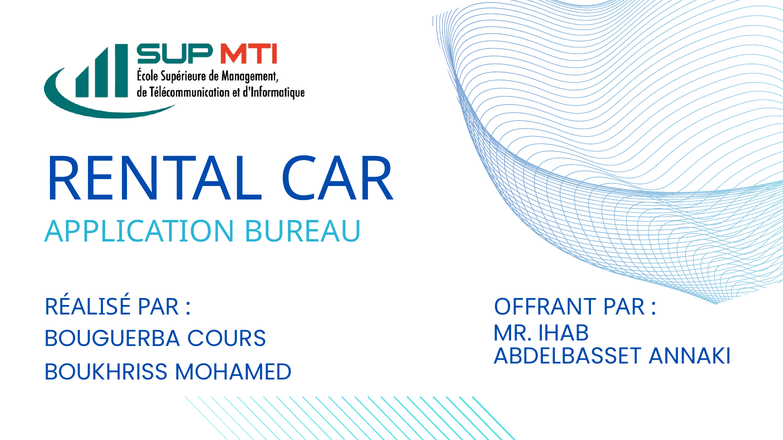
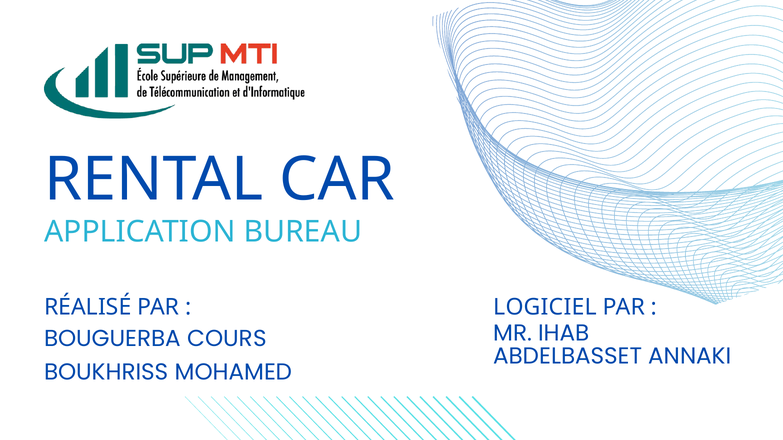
OFFRANT: OFFRANT -> LOGICIEL
